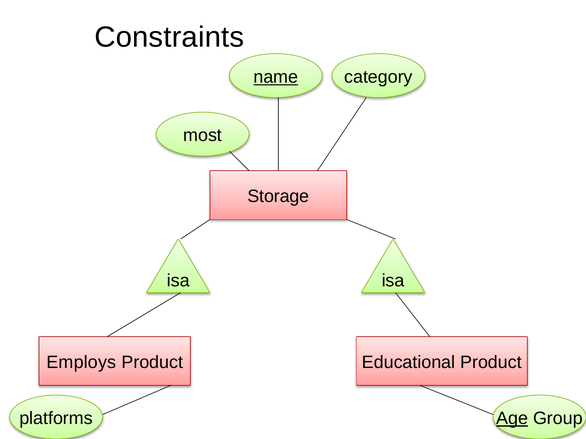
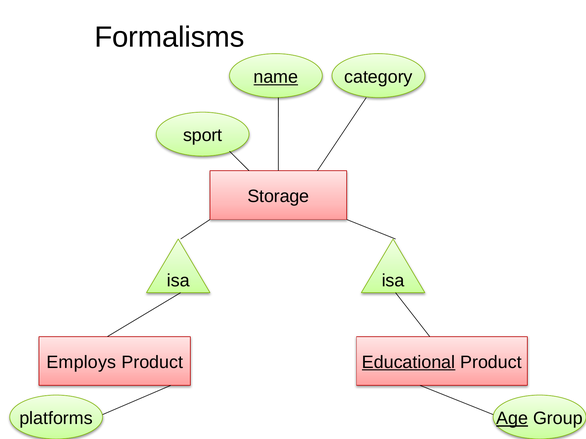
Constraints: Constraints -> Formalisms
most: most -> sport
Educational underline: none -> present
